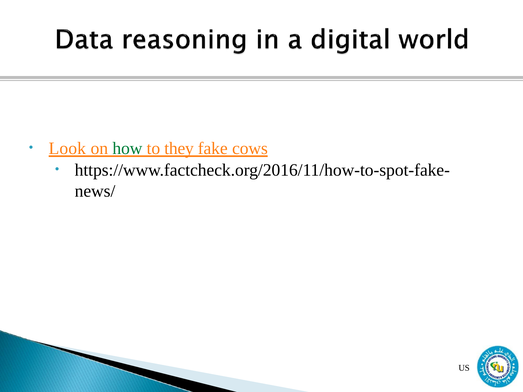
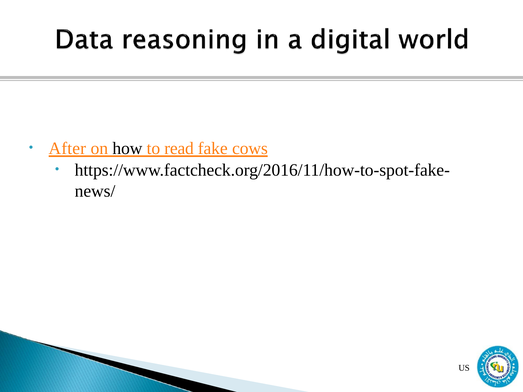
Look: Look -> After
how colour: green -> black
they: they -> read
